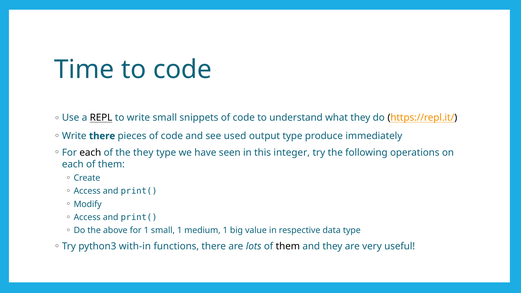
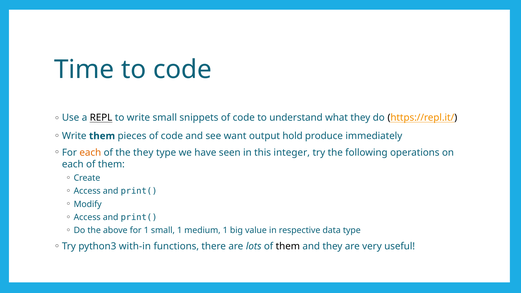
Write there: there -> them
used: used -> want
output type: type -> hold
each at (90, 153) colour: black -> orange
